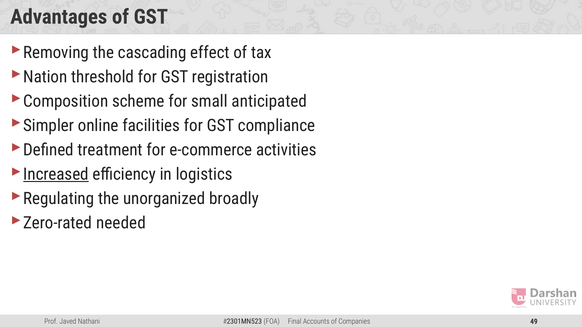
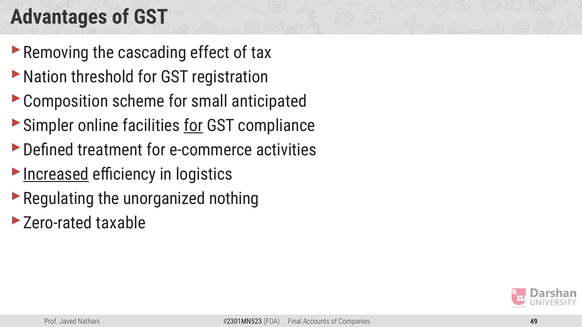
for at (193, 126) underline: none -> present
broadly: broadly -> nothing
needed: needed -> taxable
